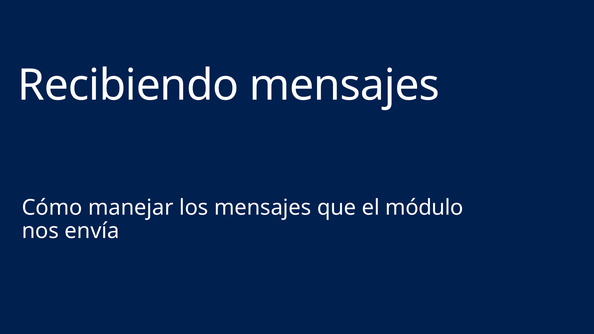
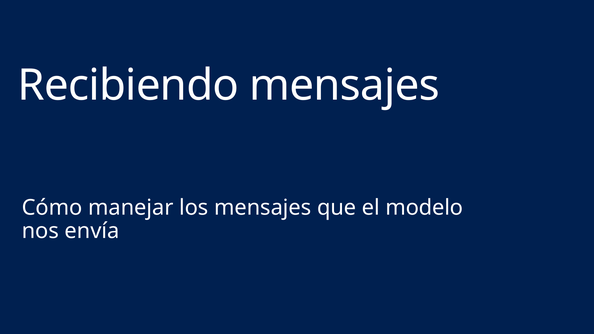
módulo: módulo -> modelo
